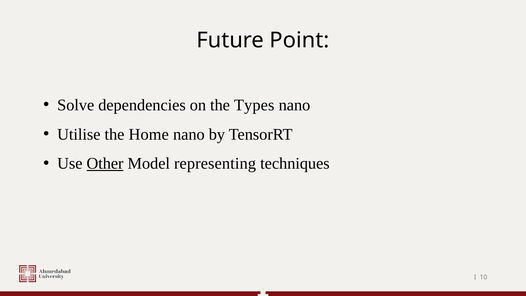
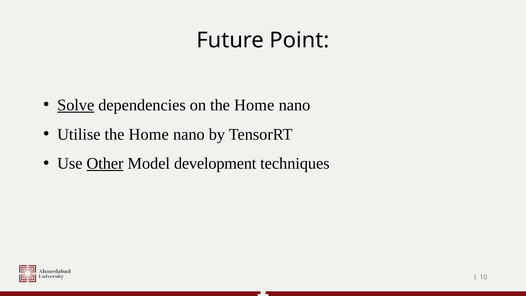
Solve underline: none -> present
on the Types: Types -> Home
representing: representing -> development
